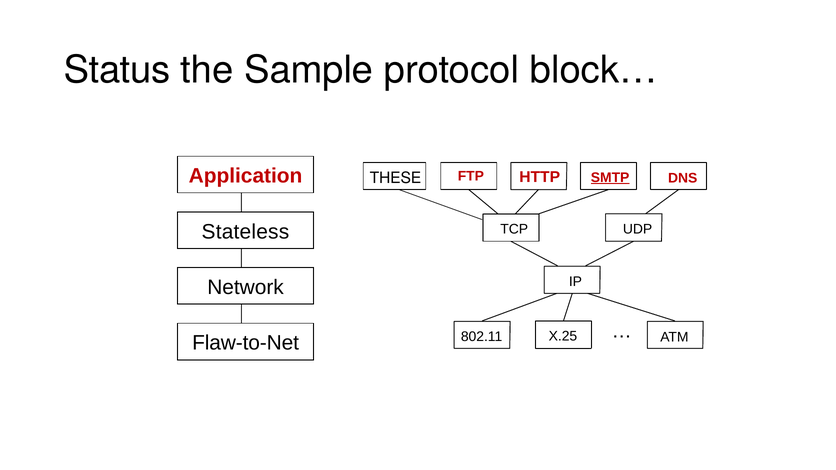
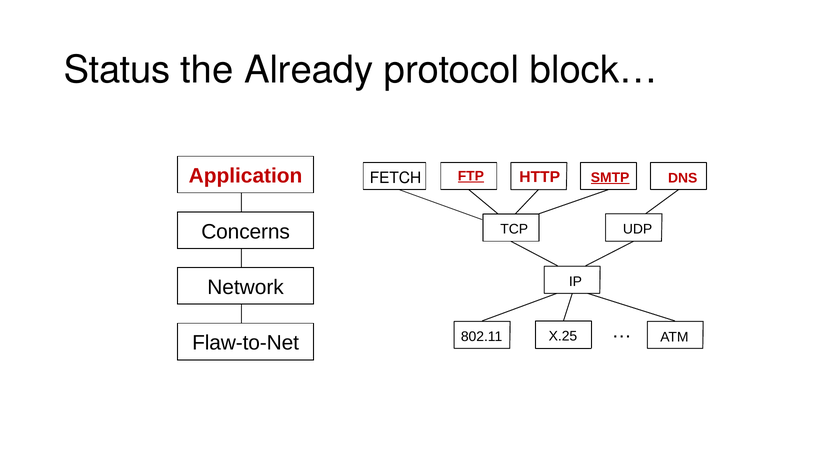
Sample: Sample -> Already
FTP underline: none -> present
THESE: THESE -> FETCH
Stateless: Stateless -> Concerns
